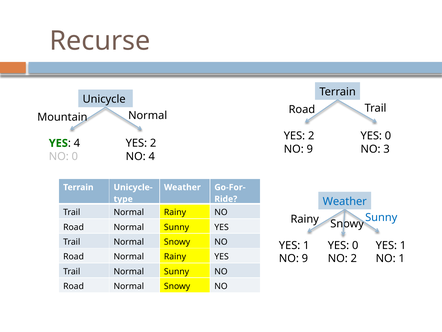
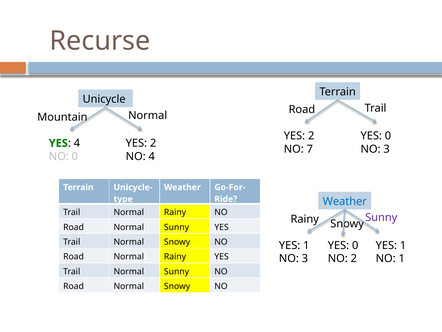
9 at (310, 149): 9 -> 7
Sunny at (381, 217) colour: blue -> purple
9 at (305, 258): 9 -> 3
